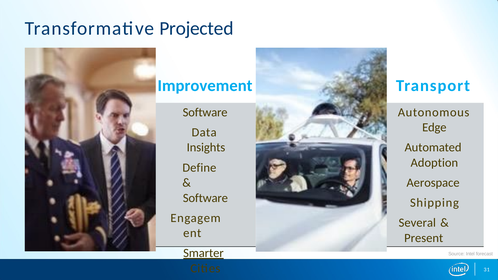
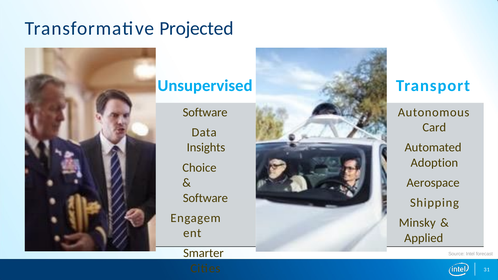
Improvement: Improvement -> Unsupervised
Edge: Edge -> Card
Define: Define -> Choice
Several: Several -> Minsky
Present: Present -> Applied
Smarter underline: present -> none
